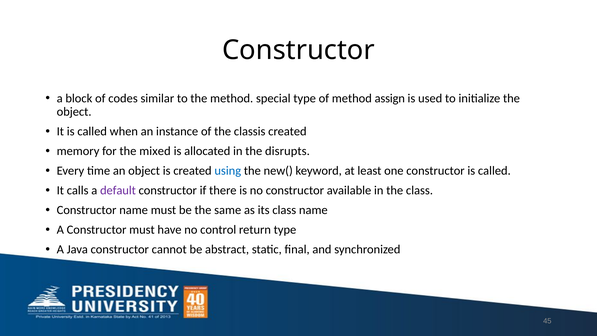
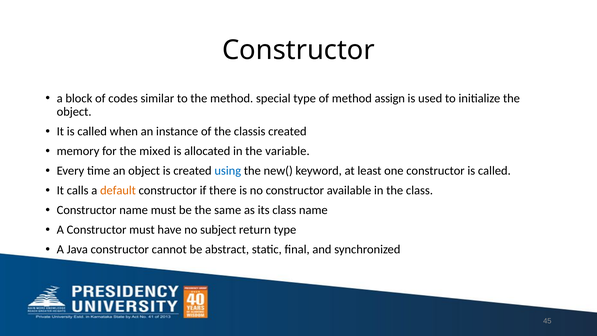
disrupts: disrupts -> variable
default colour: purple -> orange
control: control -> subject
